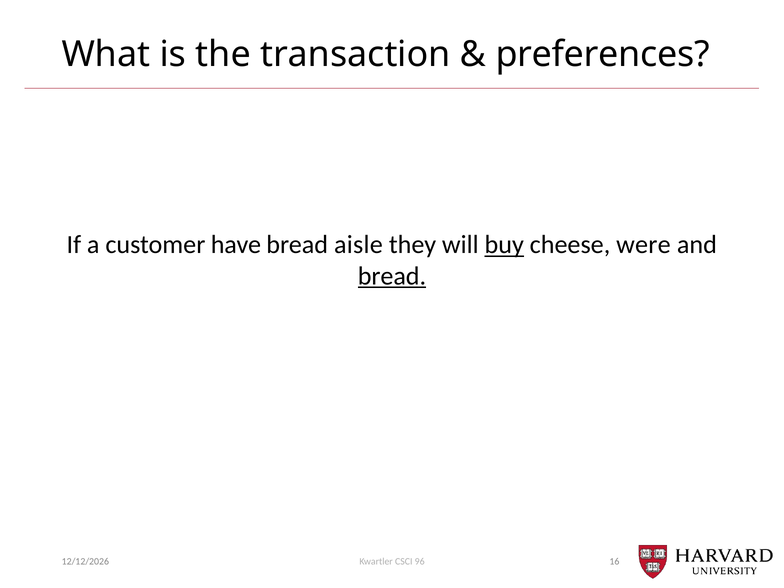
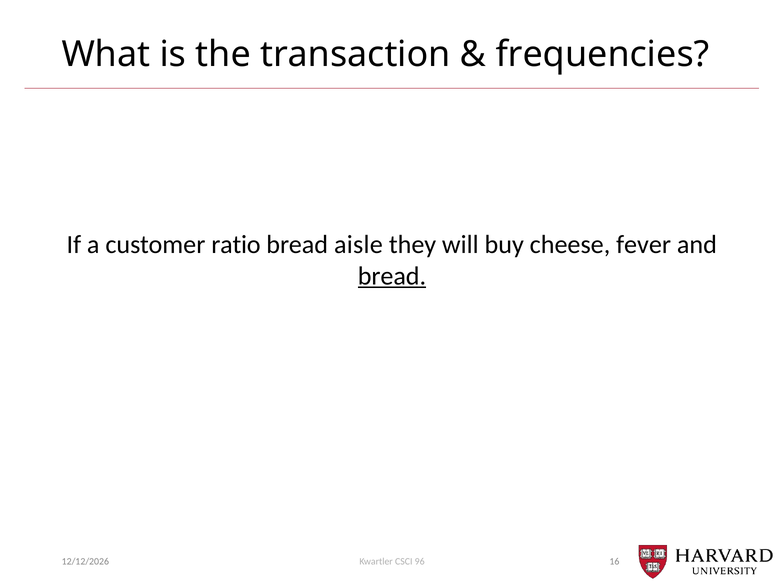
preferences: preferences -> frequencies
have: have -> ratio
buy underline: present -> none
were: were -> fever
